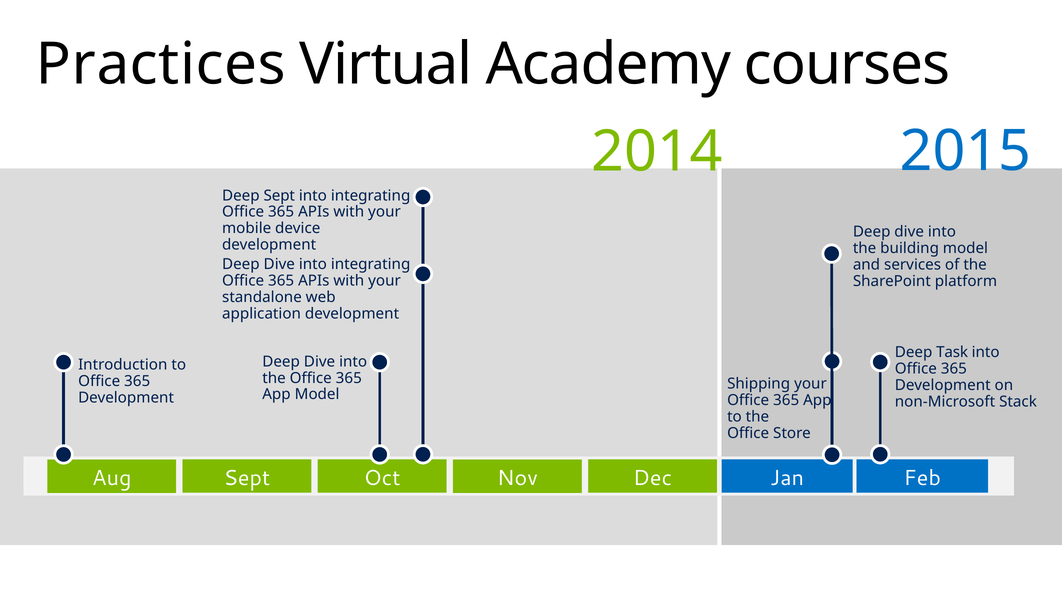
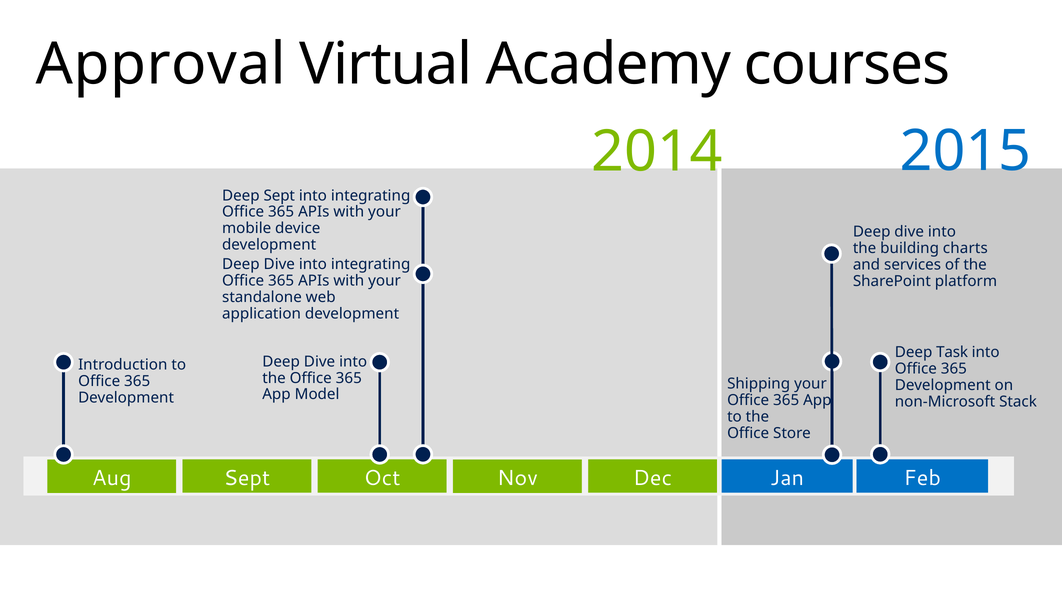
Practices: Practices -> Approval
building model: model -> charts
